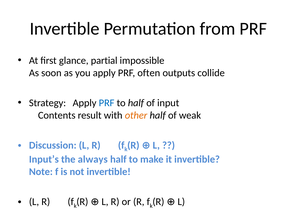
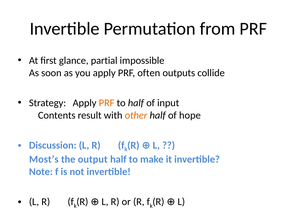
PRF at (107, 103) colour: blue -> orange
weak: weak -> hope
Input’s: Input’s -> Most’s
always: always -> output
